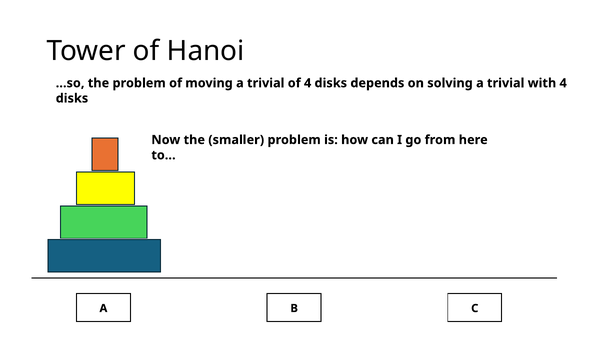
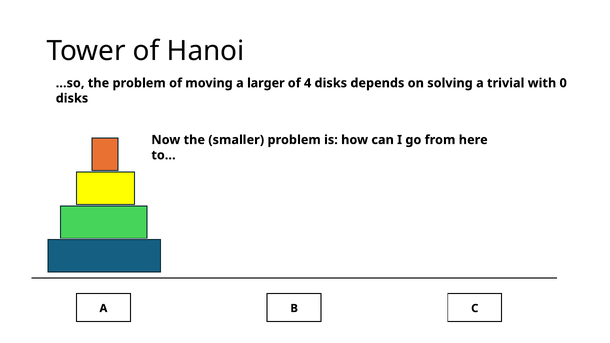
moving a trivial: trivial -> larger
with 4: 4 -> 0
